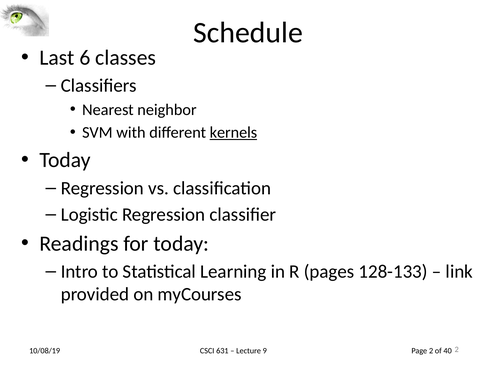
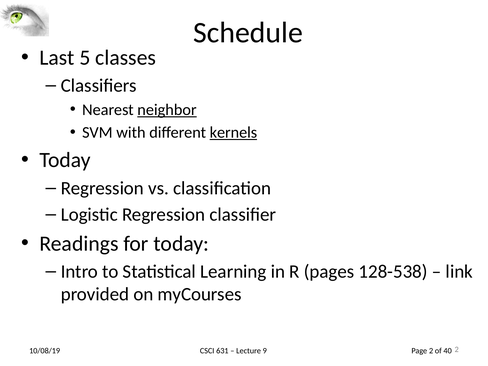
6: 6 -> 5
neighbor underline: none -> present
128-133: 128-133 -> 128-538
